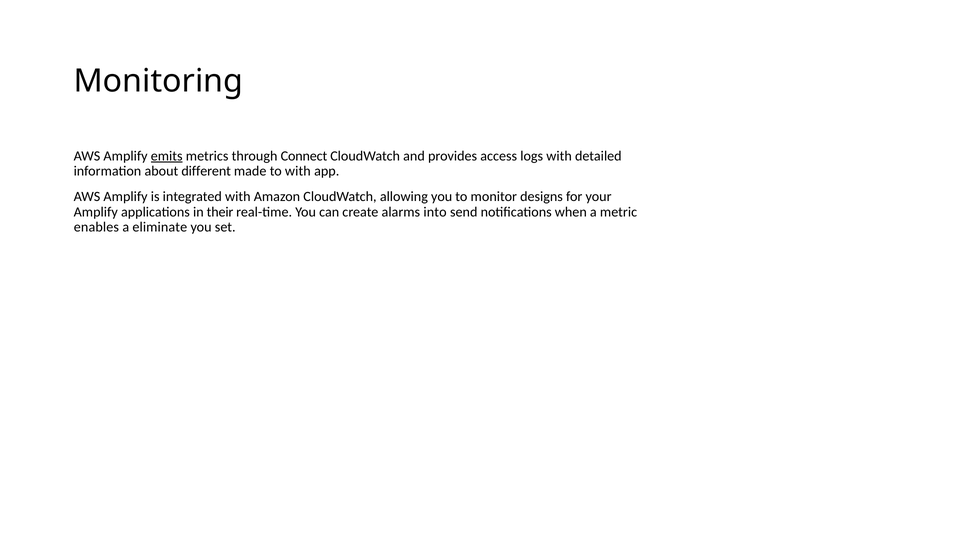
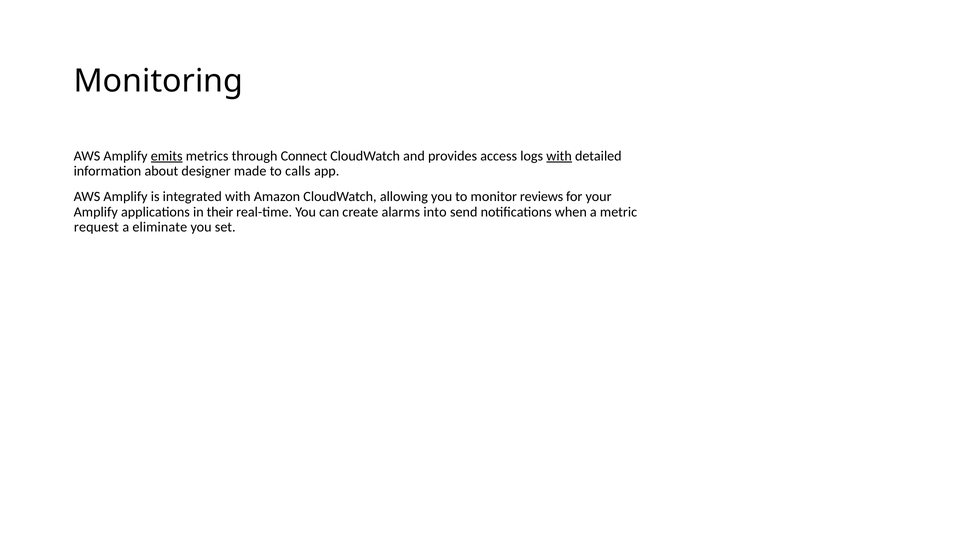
with at (559, 156) underline: none -> present
different: different -> designer
to with: with -> calls
designs: designs -> reviews
enables: enables -> request
